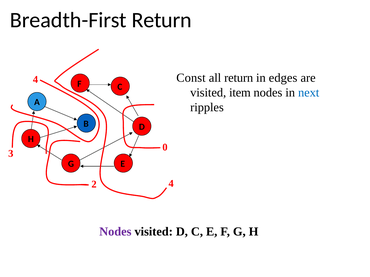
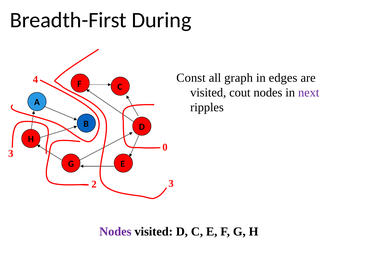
Breadth-First Return: Return -> During
all return: return -> graph
item: item -> cout
next colour: blue -> purple
2 4: 4 -> 3
